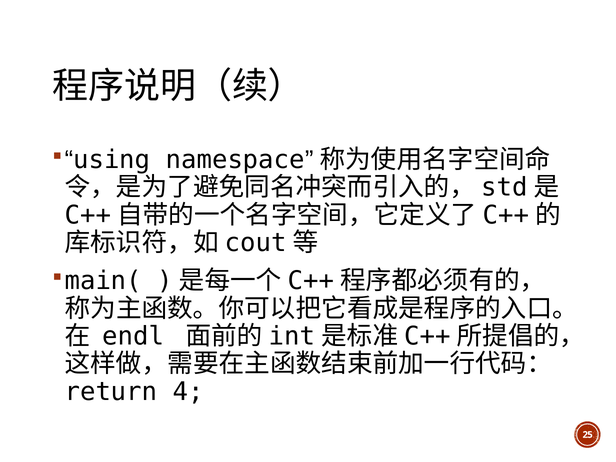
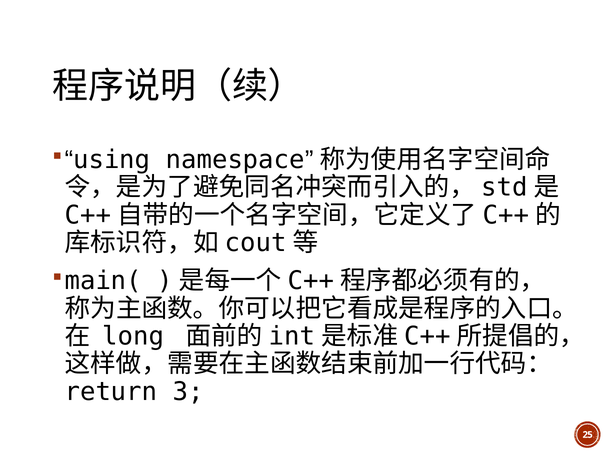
endl: endl -> long
4: 4 -> 3
